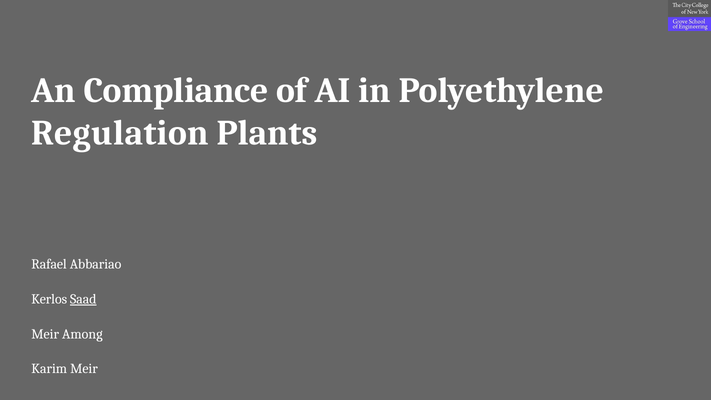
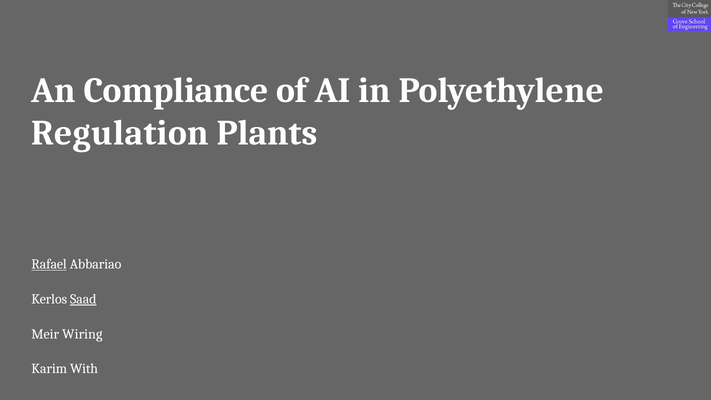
Rafael underline: none -> present
Among: Among -> Wiring
Karim Meir: Meir -> With
